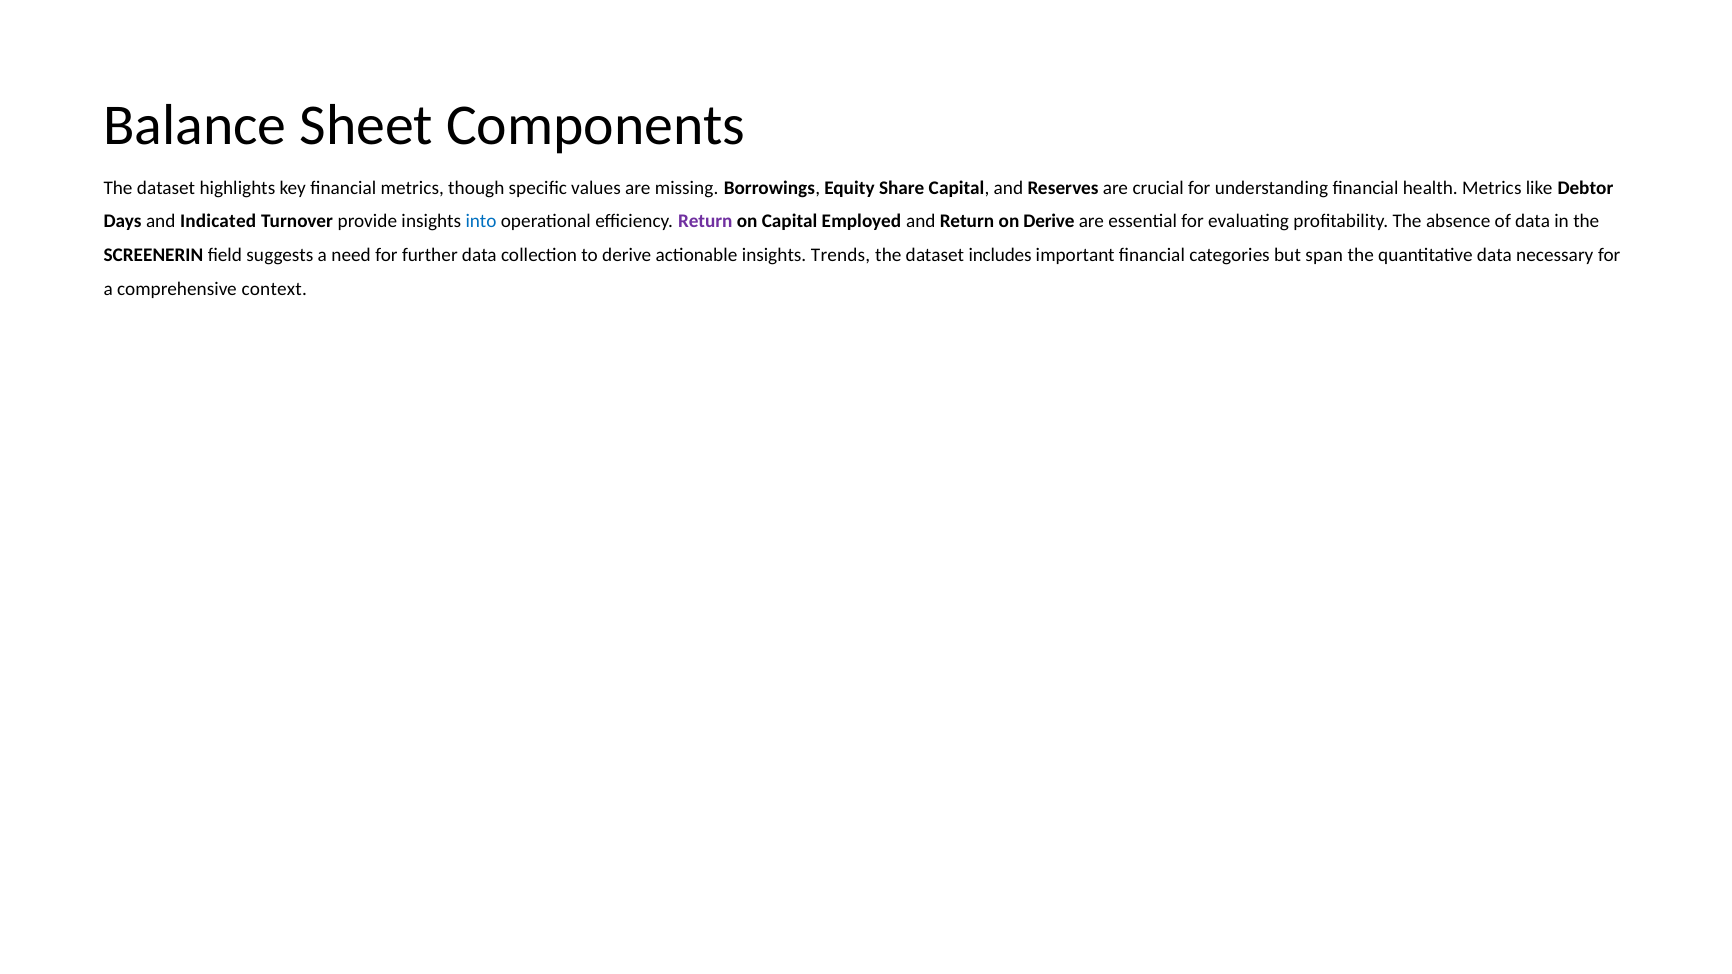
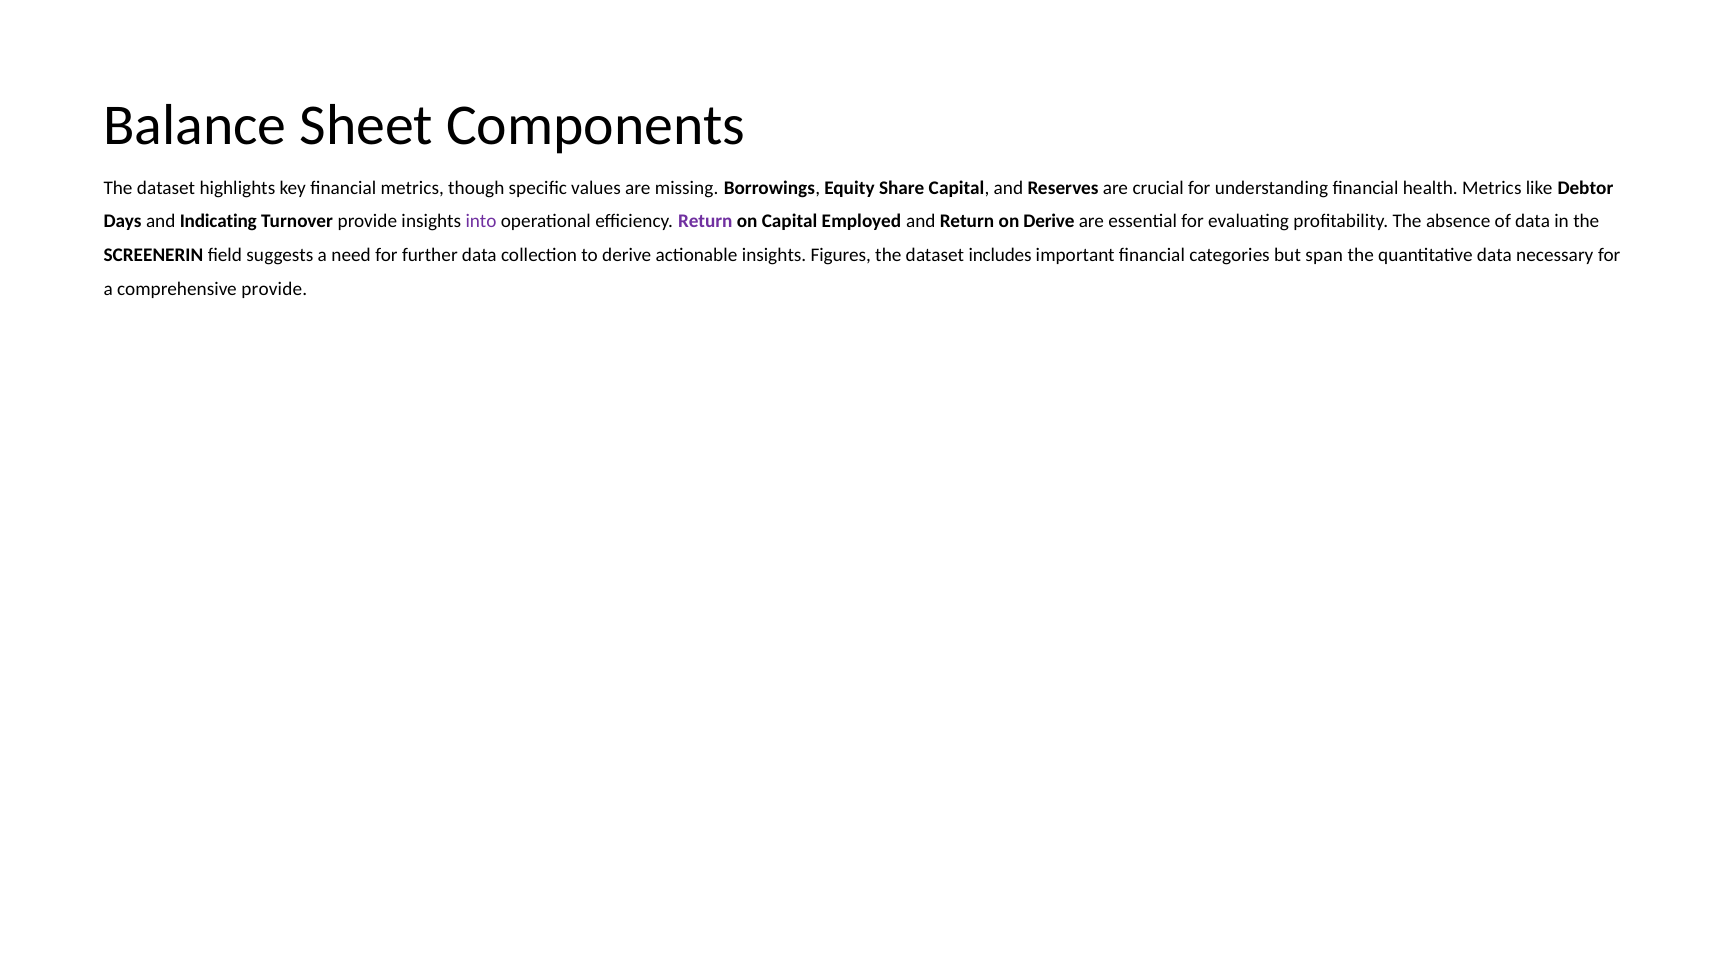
Indicated: Indicated -> Indicating
into colour: blue -> purple
Trends: Trends -> Figures
comprehensive context: context -> provide
